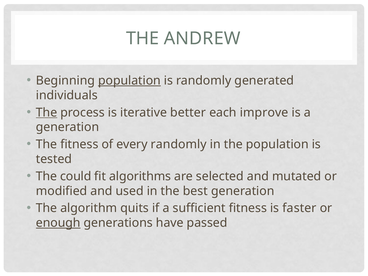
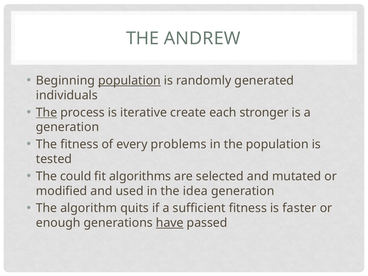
better: better -> create
improve: improve -> stronger
every randomly: randomly -> problems
best: best -> idea
enough underline: present -> none
have underline: none -> present
